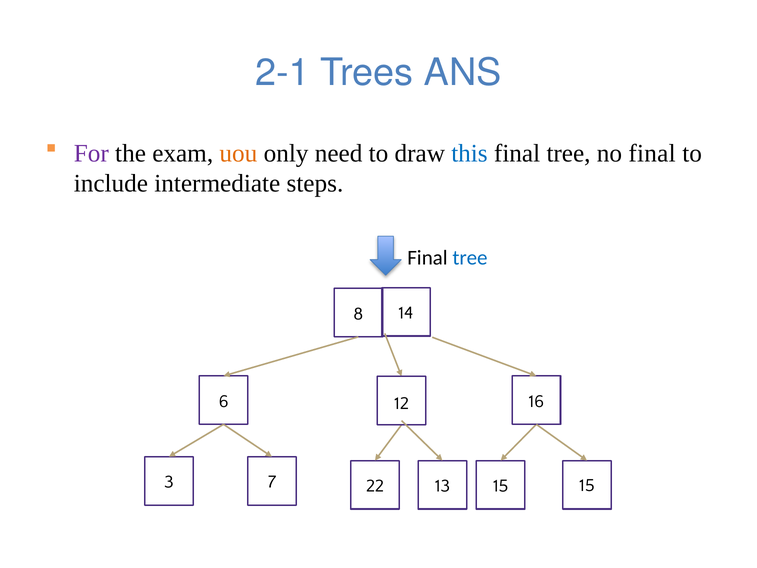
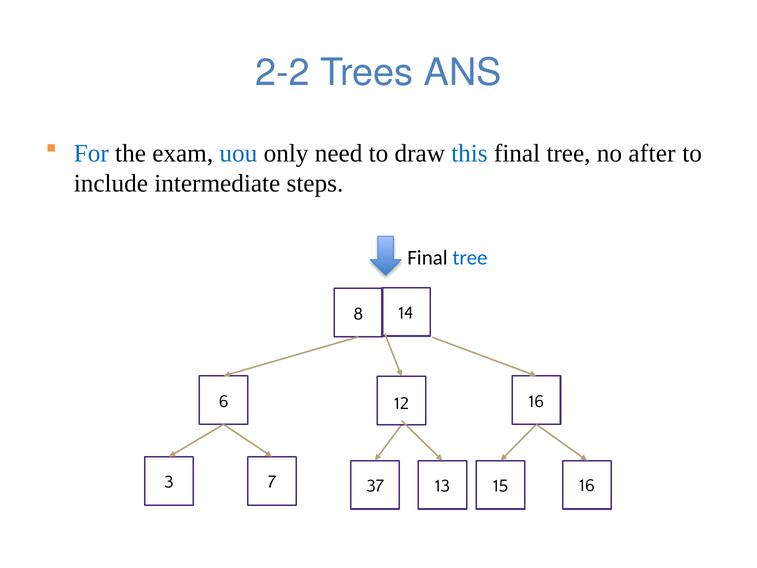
2-1: 2-1 -> 2-2
For colour: purple -> blue
uou colour: orange -> blue
no final: final -> after
22: 22 -> 37
15 15: 15 -> 16
